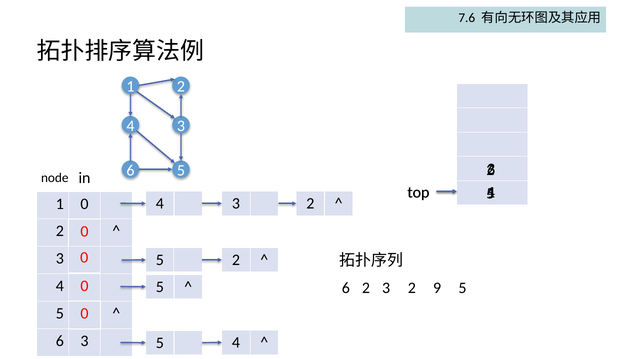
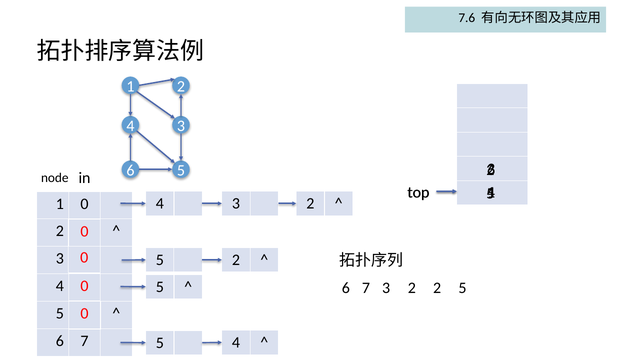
2 at (366, 288): 2 -> 7
9 at (437, 288): 9 -> 2
6 3: 3 -> 7
